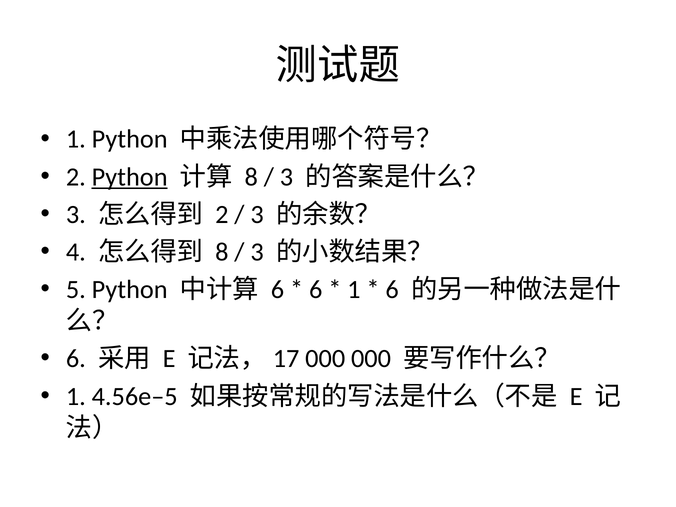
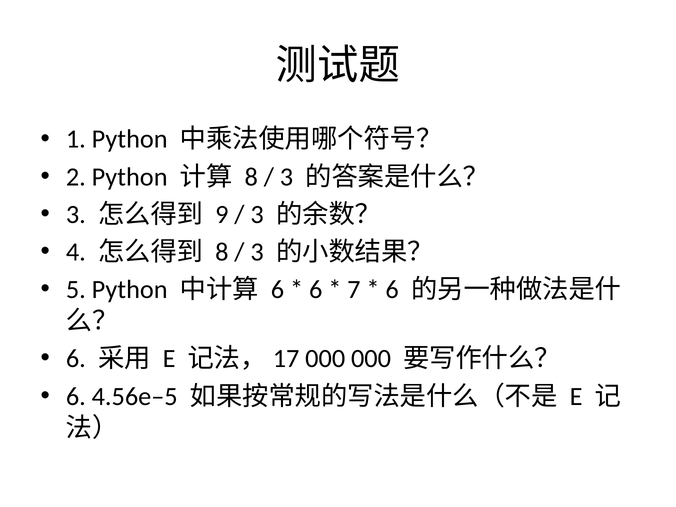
Python at (130, 177) underline: present -> none
2 at (222, 214): 2 -> 9
1 at (354, 290): 1 -> 7
1 at (76, 396): 1 -> 6
